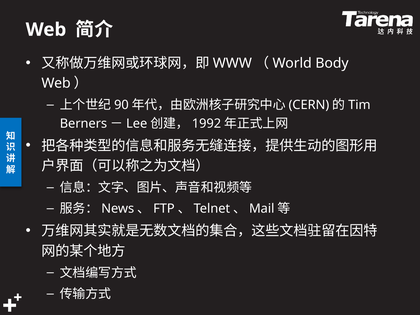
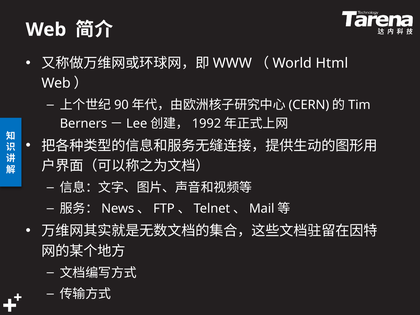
Body: Body -> Html
